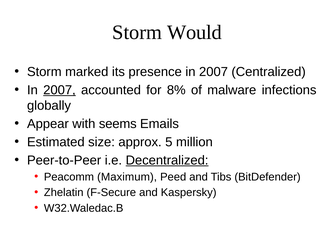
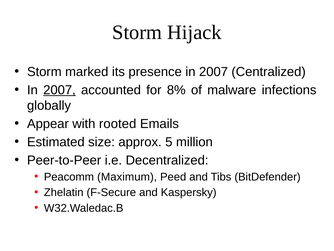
Would: Would -> Hijack
seems: seems -> rooted
Decentralized underline: present -> none
